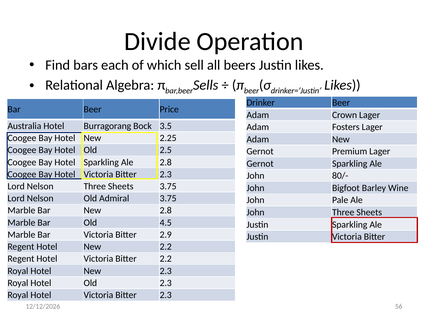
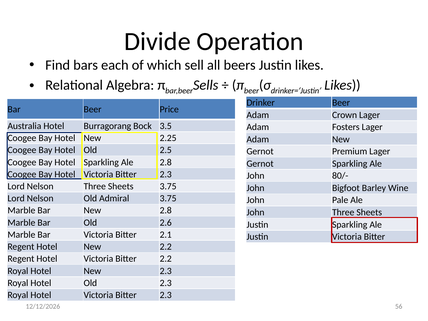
4.5: 4.5 -> 2.6
2.9: 2.9 -> 2.1
